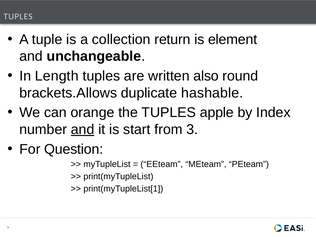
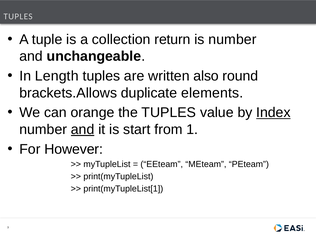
is element: element -> number
hashable: hashable -> elements
apple: apple -> value
Index underline: none -> present
from 3: 3 -> 1
Question: Question -> However
